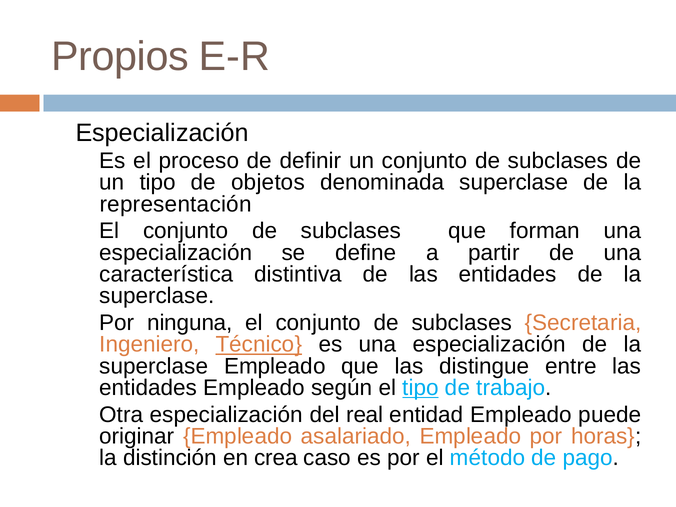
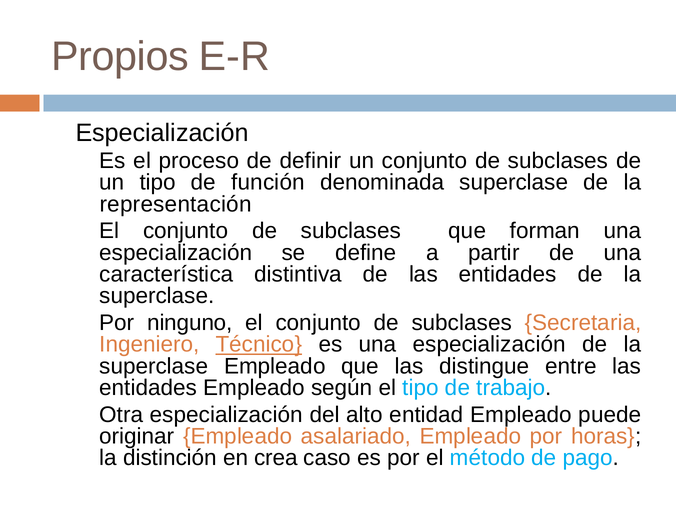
objetos: objetos -> función
ninguna: ninguna -> ninguno
tipo at (421, 388) underline: present -> none
real: real -> alto
